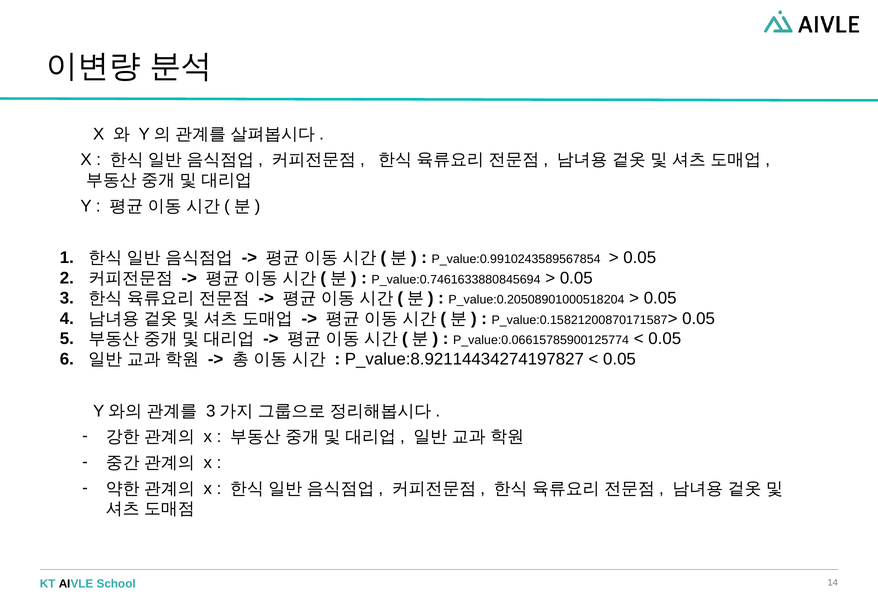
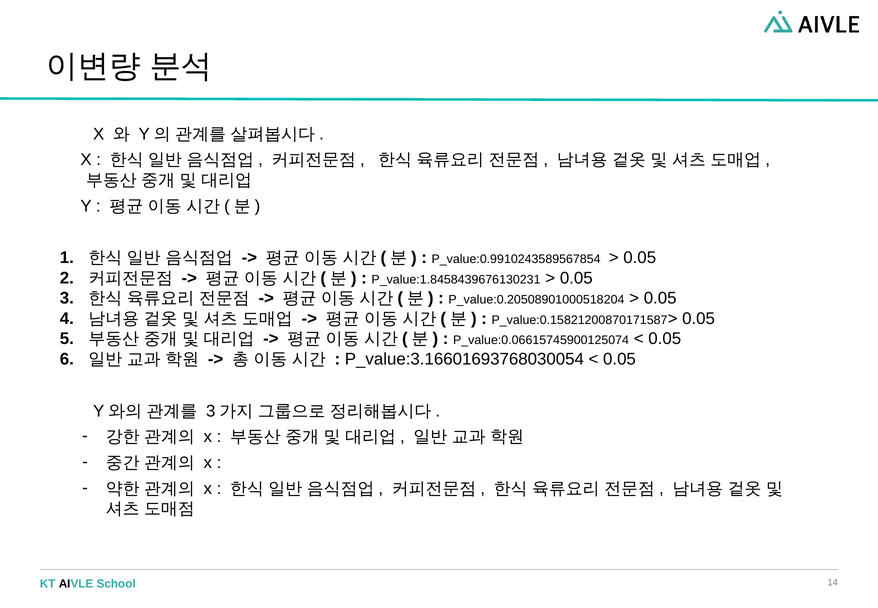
P_value:0.7461633880845694: P_value:0.7461633880845694 -> P_value:1.8458439676130231
P_value:0.06615785900125774: P_value:0.06615785900125774 -> P_value:0.06615745900125074
P_value:8.92114434274197827: P_value:8.92114434274197827 -> P_value:3.16601693768030054
